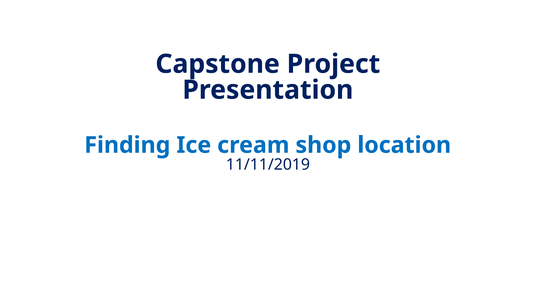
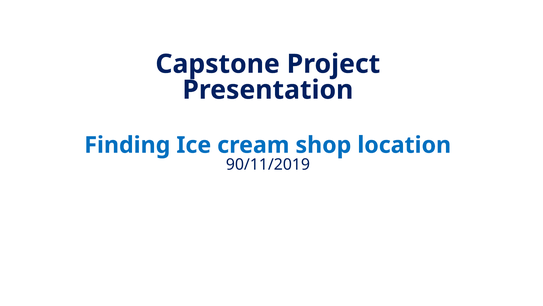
11/11/2019: 11/11/2019 -> 90/11/2019
